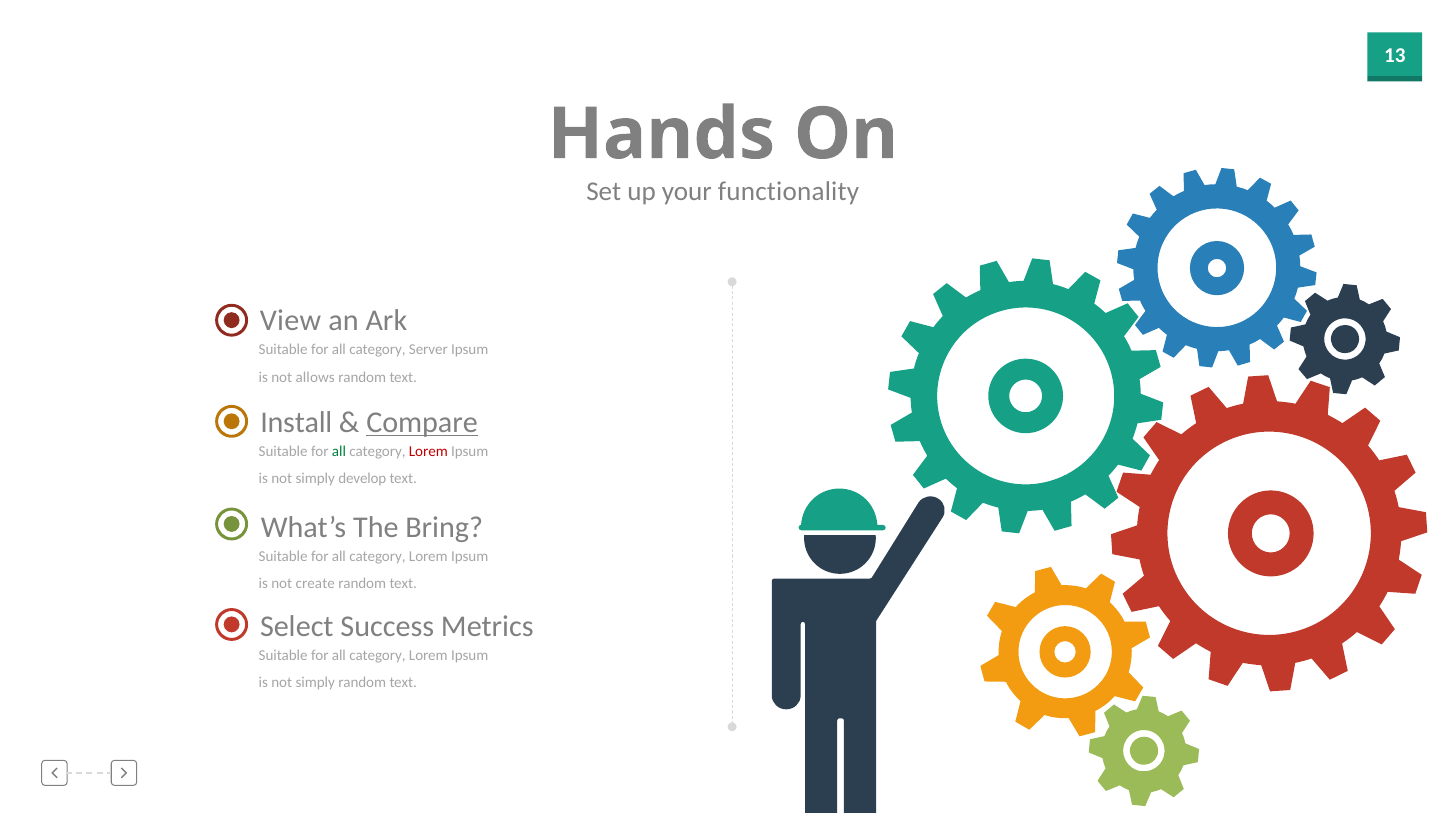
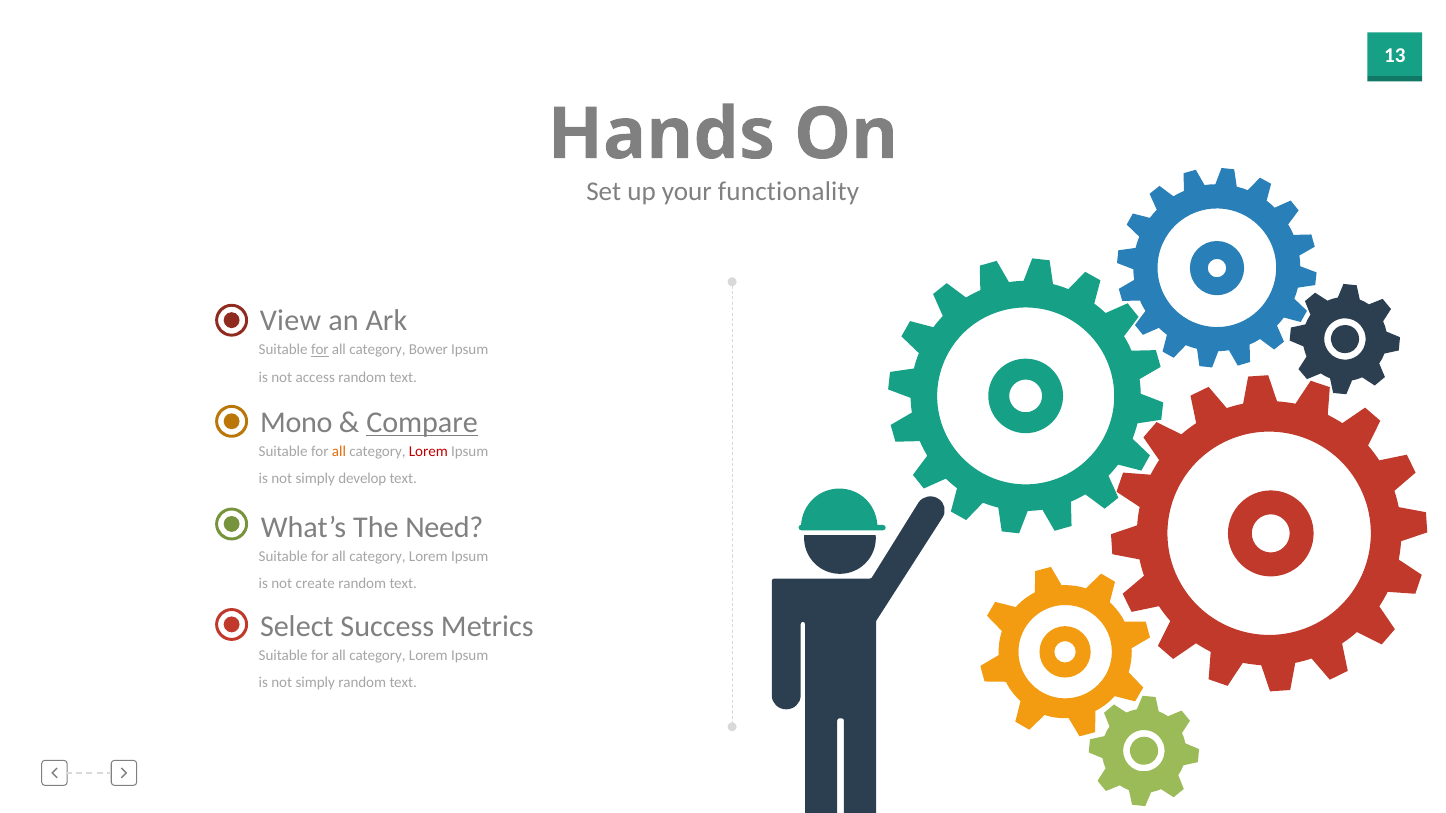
for at (320, 350) underline: none -> present
Server: Server -> Bower
allows: allows -> access
Install: Install -> Mono
all at (339, 452) colour: green -> orange
Bring: Bring -> Need
